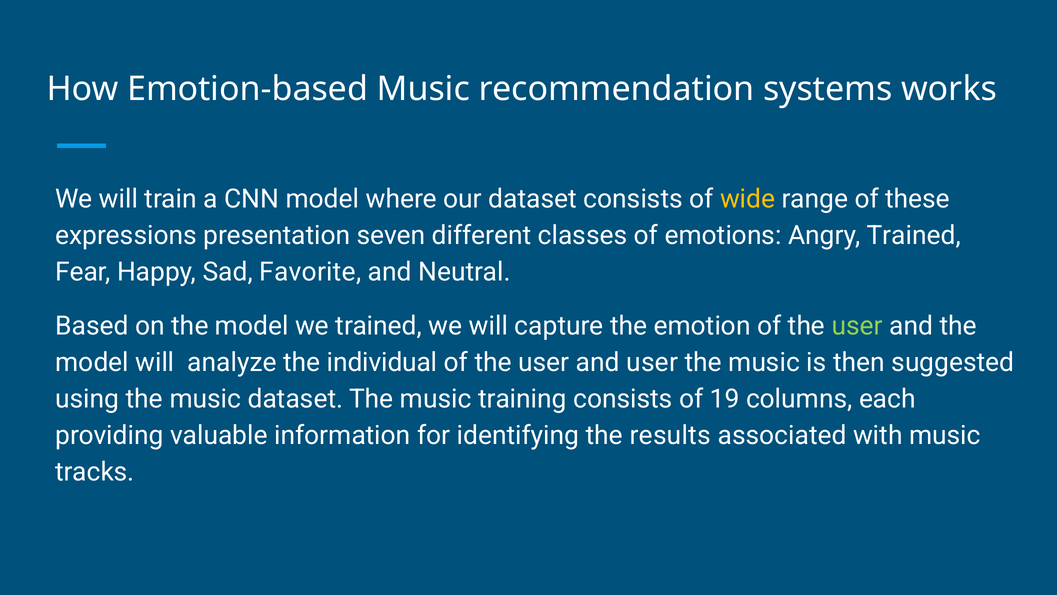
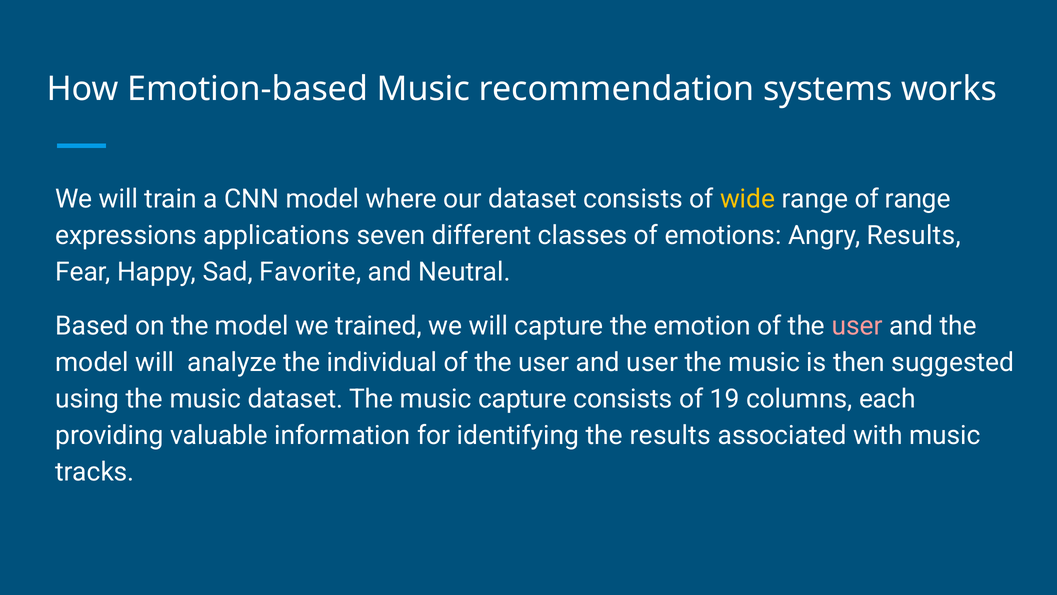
of these: these -> range
presentation: presentation -> applications
Angry Trained: Trained -> Results
user at (857, 326) colour: light green -> pink
music training: training -> capture
